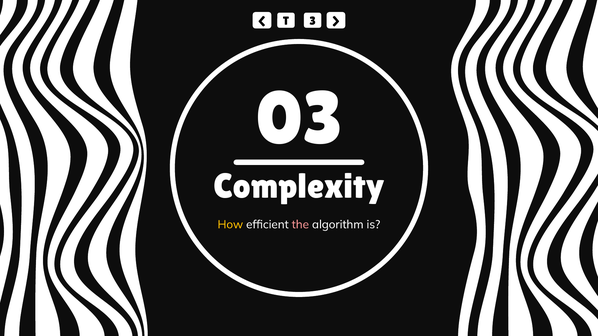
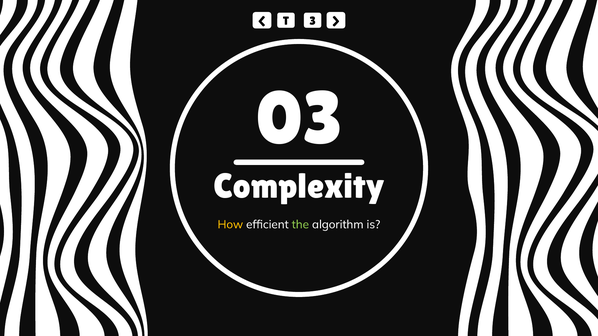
the colour: pink -> light green
